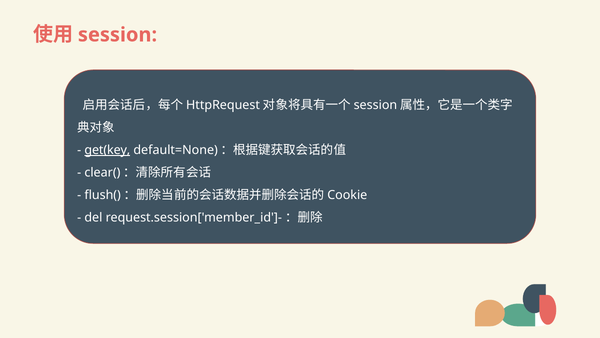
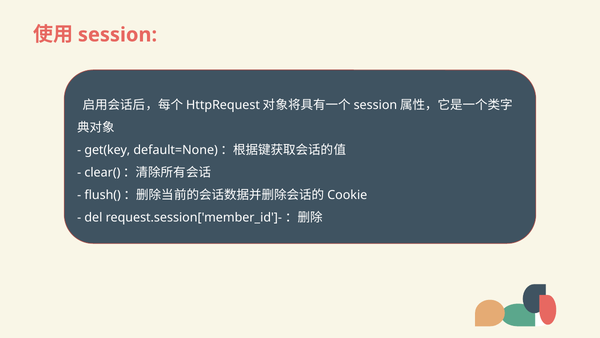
get(key underline: present -> none
